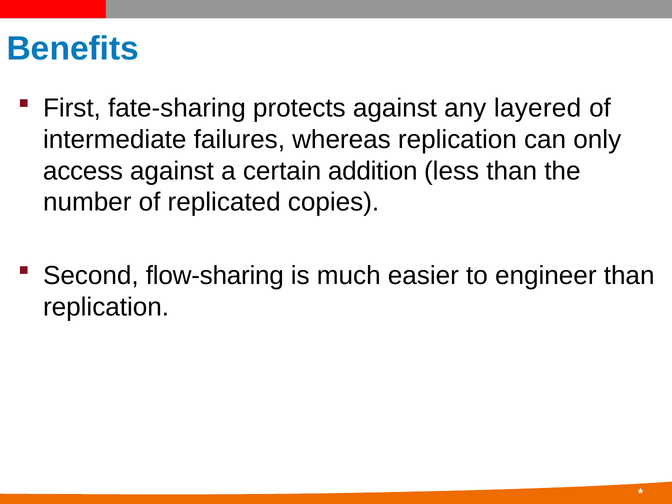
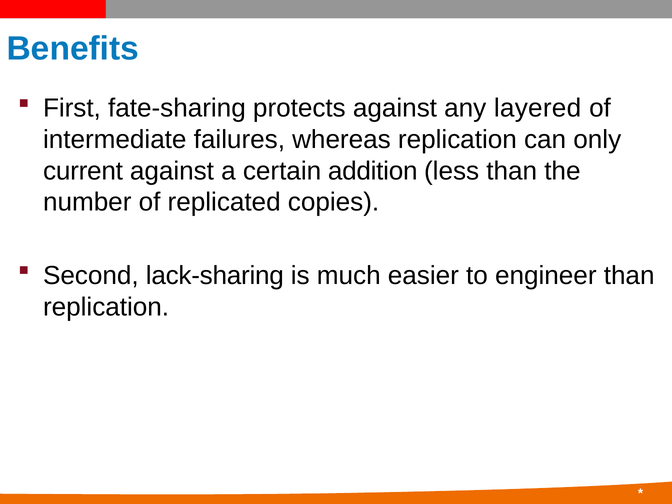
access: access -> current
flow-sharing: flow-sharing -> lack-sharing
